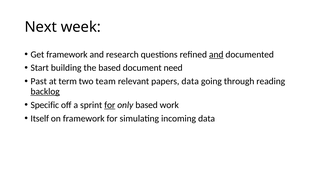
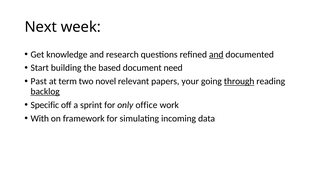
Get framework: framework -> knowledge
team: team -> novel
papers data: data -> your
through underline: none -> present
for at (110, 105) underline: present -> none
only based: based -> office
Itself: Itself -> With
